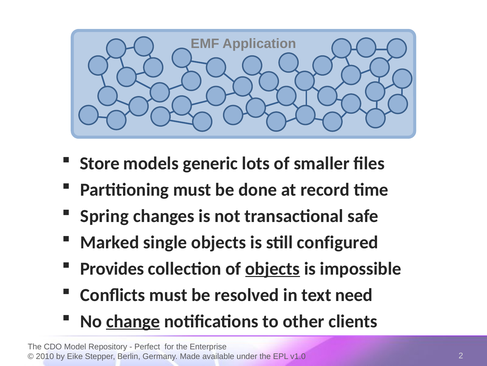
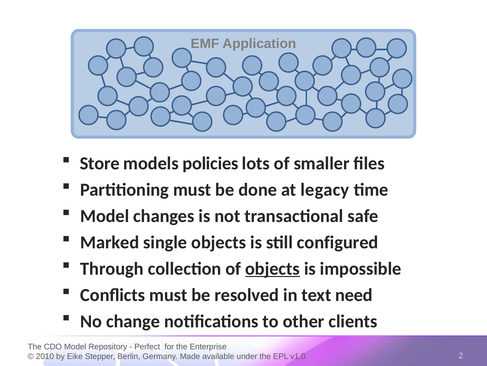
generic: generic -> policies
record: record -> legacy
Spring at (105, 216): Spring -> Model
Provides: Provides -> Through
change underline: present -> none
